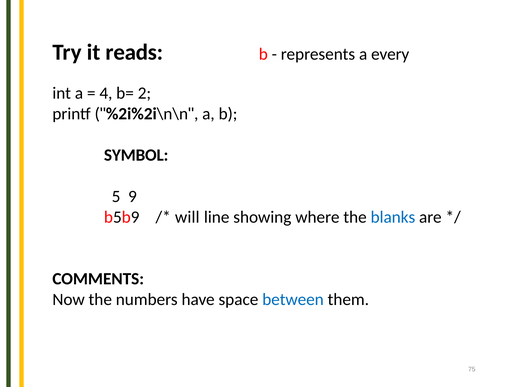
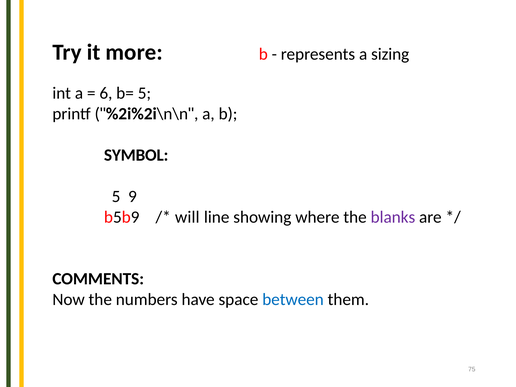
reads: reads -> more
every: every -> sizing
4: 4 -> 6
b= 2: 2 -> 5
blanks colour: blue -> purple
